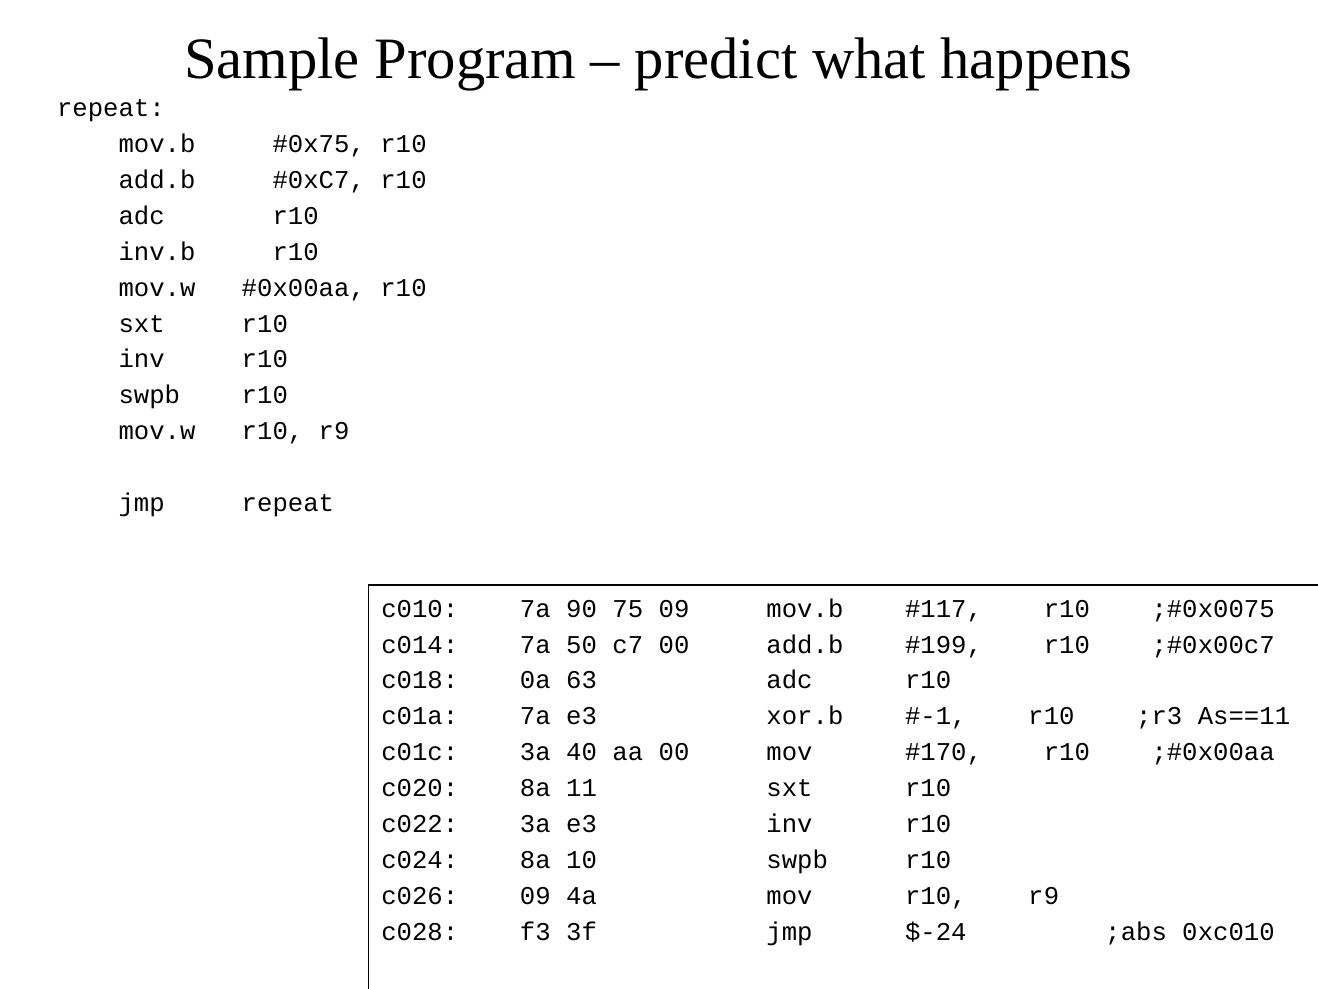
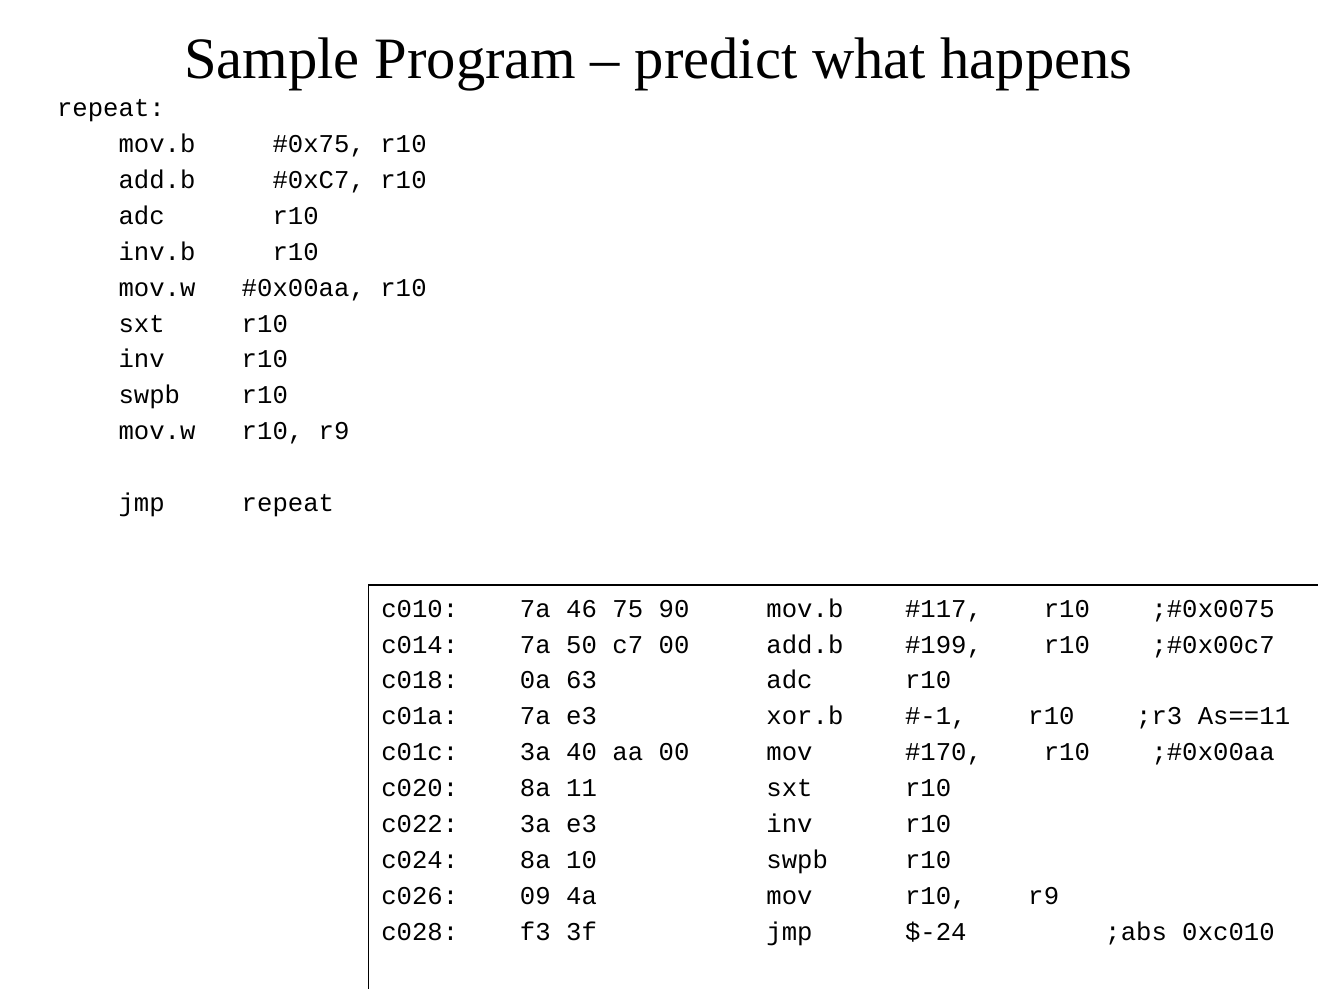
90: 90 -> 46
75 09: 09 -> 90
